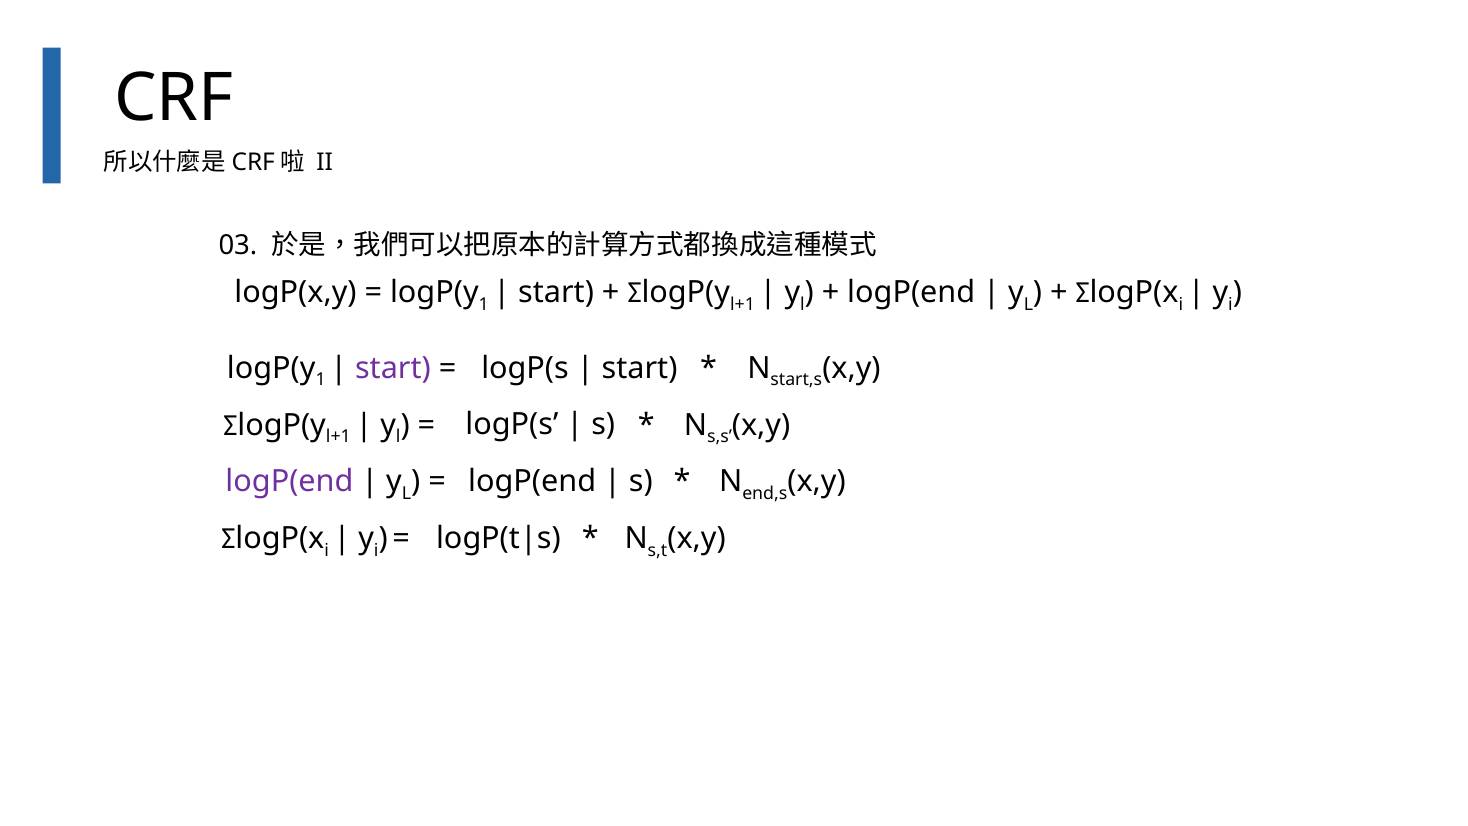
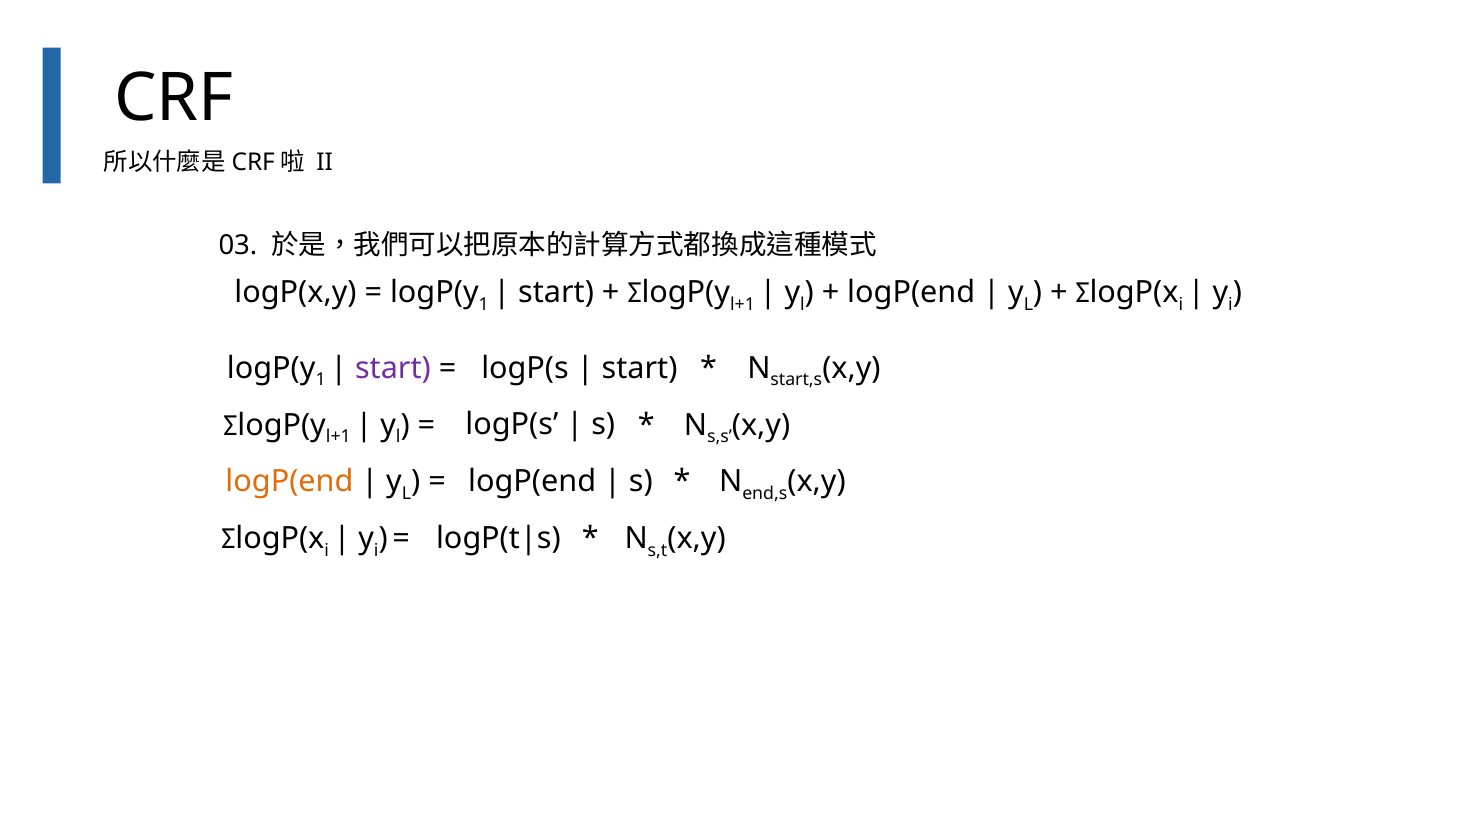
logP(end at (289, 482) colour: purple -> orange
